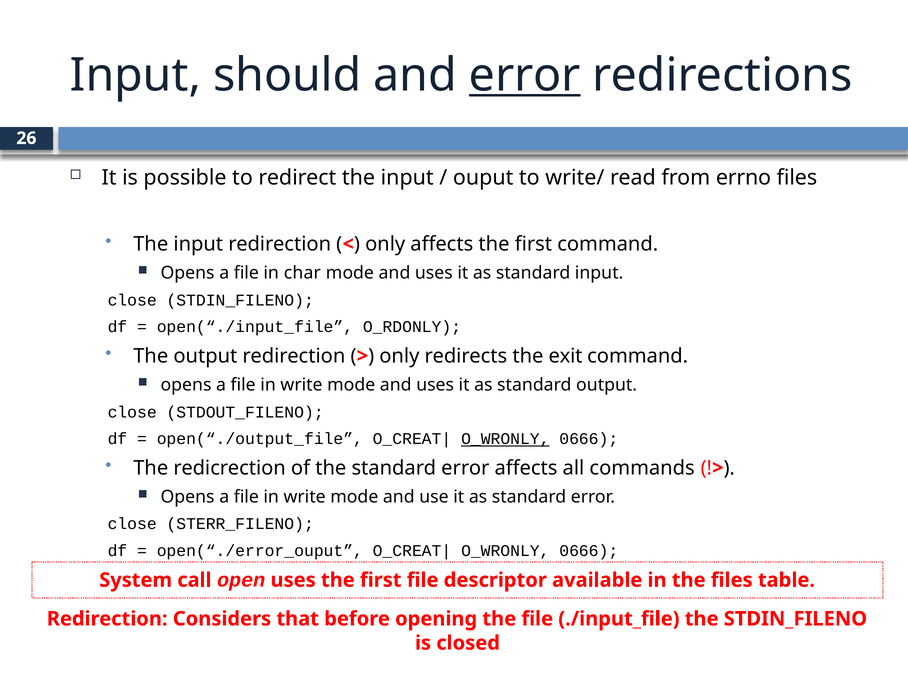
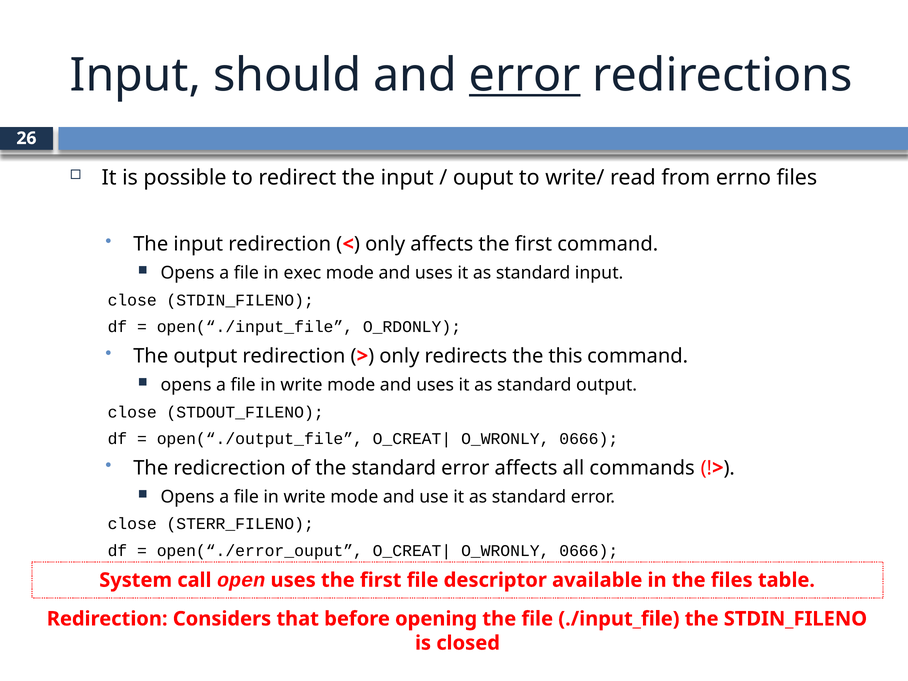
char: char -> exec
exit: exit -> this
O_WRONLY at (505, 439) underline: present -> none
